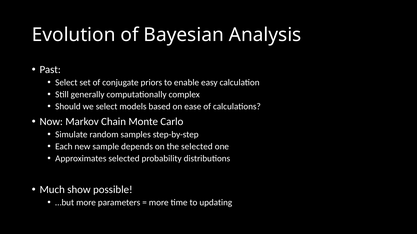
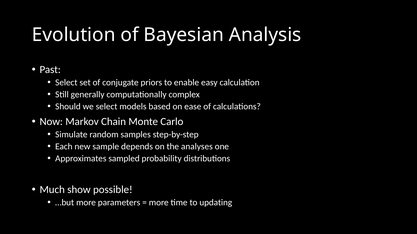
the selected: selected -> analyses
Approximates selected: selected -> sampled
